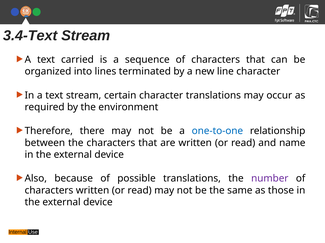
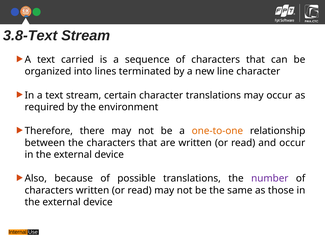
3.4-Text: 3.4-Text -> 3.8-Text
one-to-one colour: blue -> orange
and name: name -> occur
